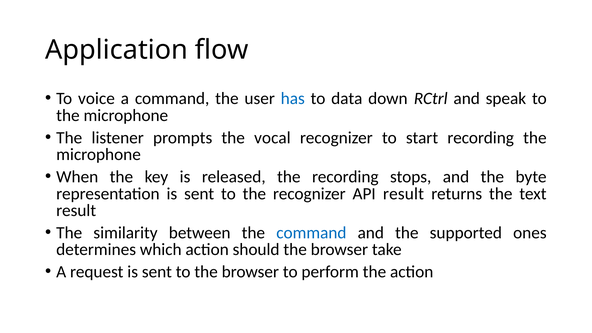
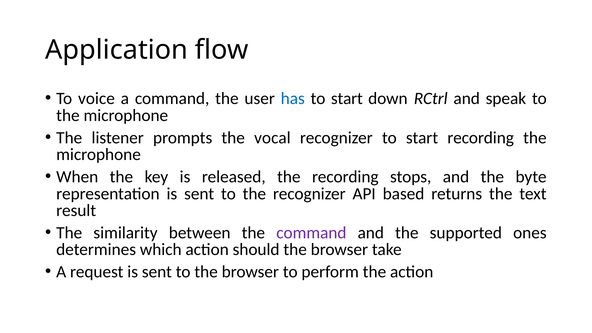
data at (347, 99): data -> start
API result: result -> based
command at (311, 233) colour: blue -> purple
